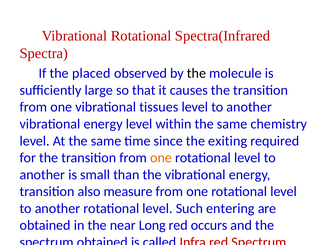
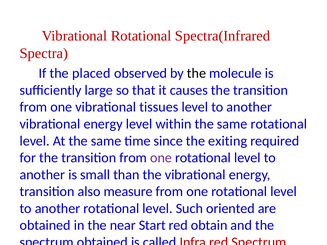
same chemistry: chemistry -> rotational
one at (161, 158) colour: orange -> purple
entering: entering -> oriented
Long: Long -> Start
occurs: occurs -> obtain
